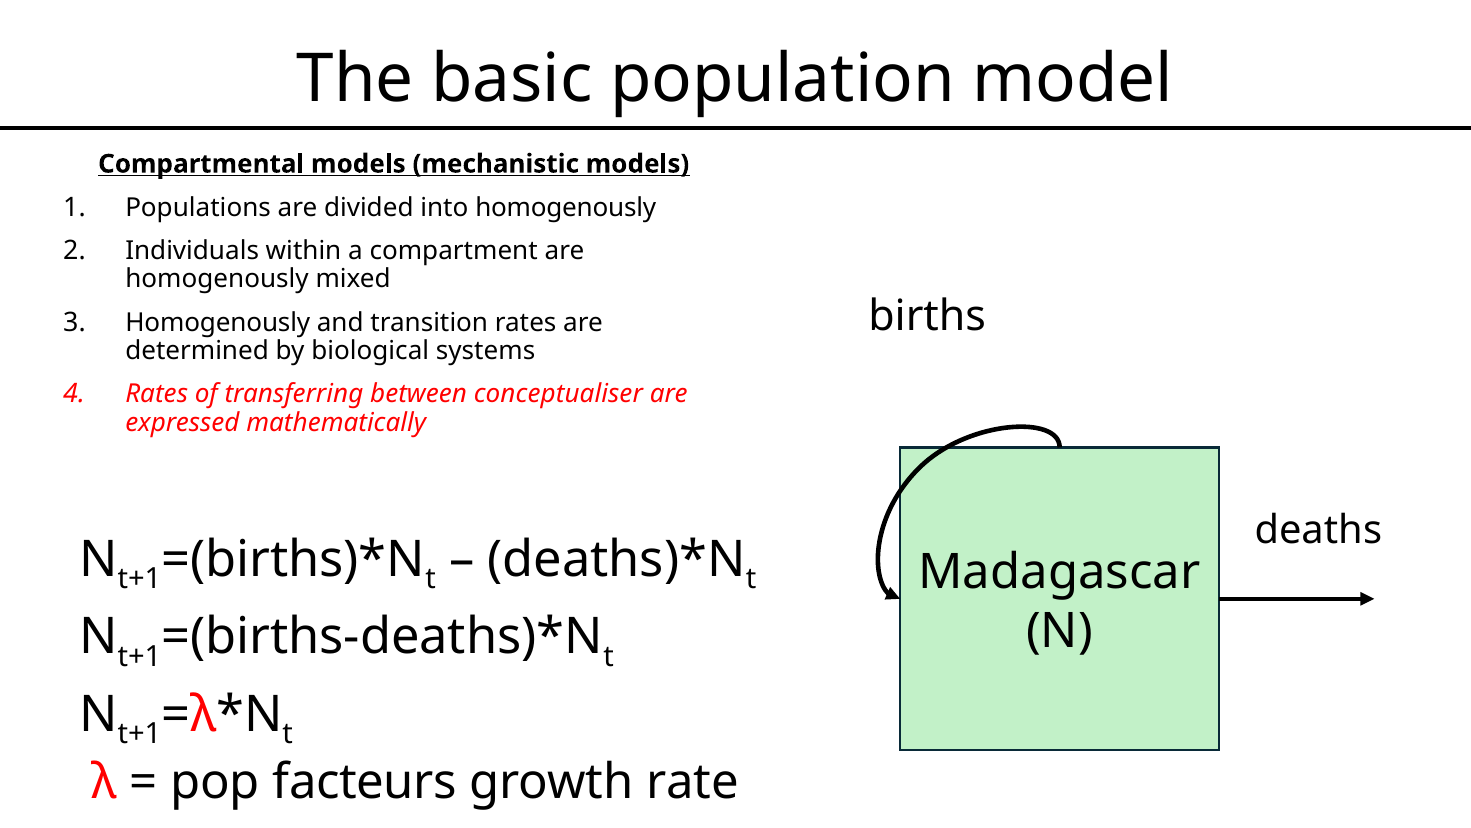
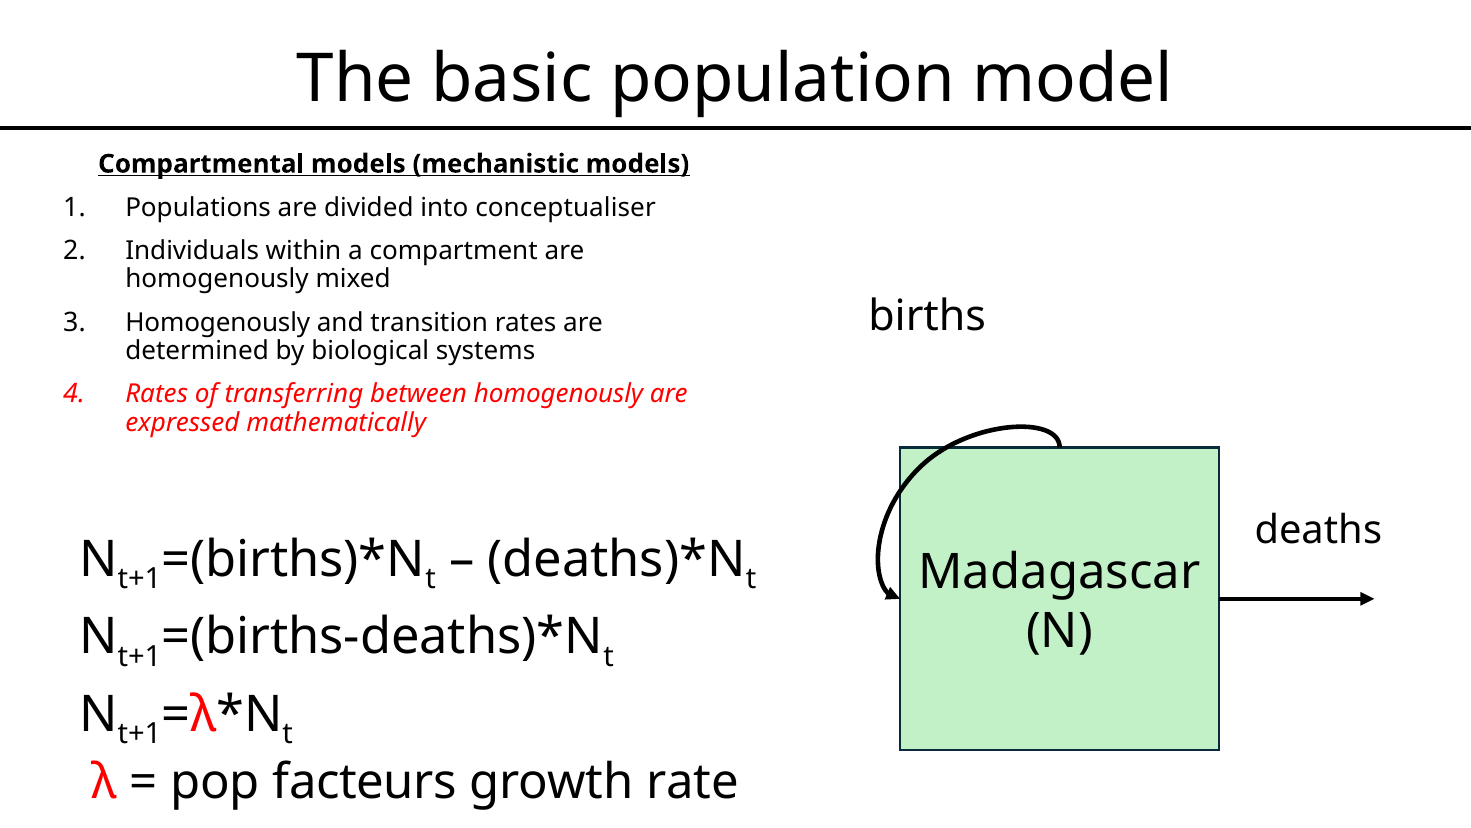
into homogenously: homogenously -> conceptualiser
between conceptualiser: conceptualiser -> homogenously
